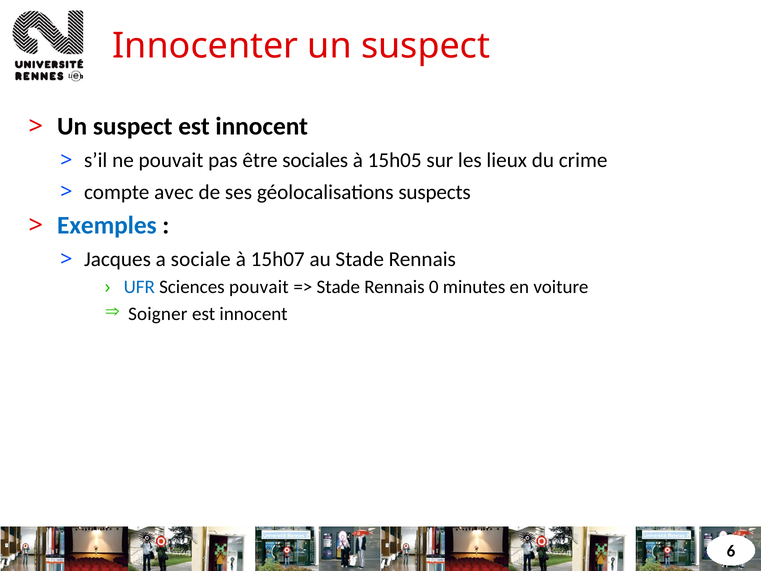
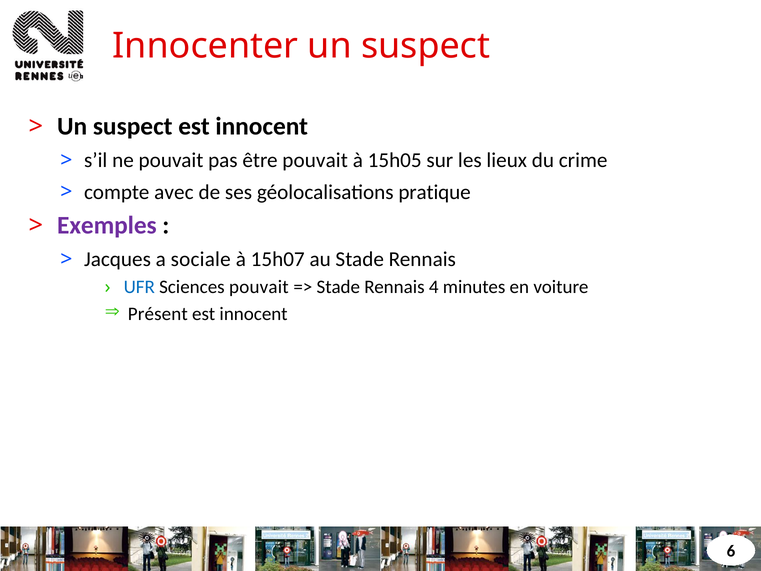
être sociales: sociales -> pouvait
suspects: suspects -> pratique
Exemples colour: blue -> purple
0: 0 -> 4
Soigner: Soigner -> Présent
